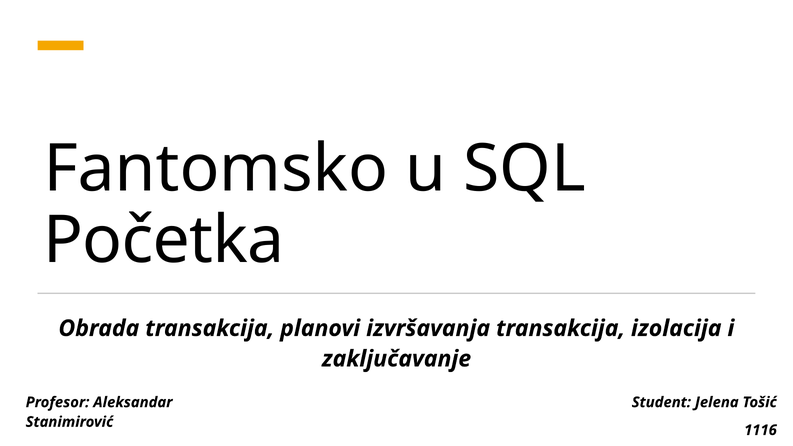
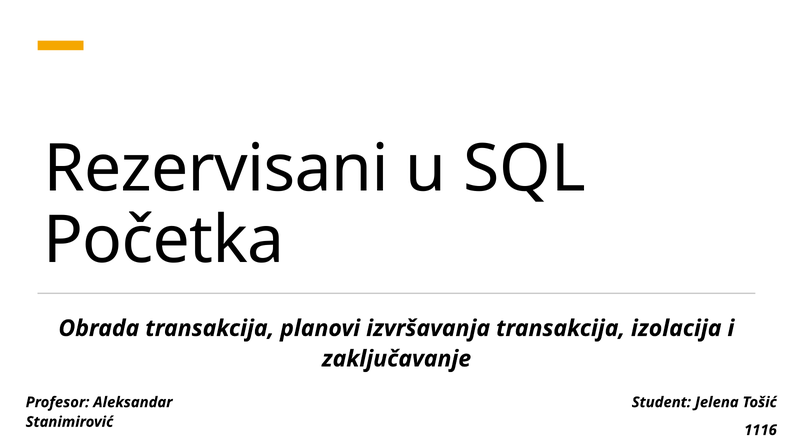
Fantomsko: Fantomsko -> Rezervisani
